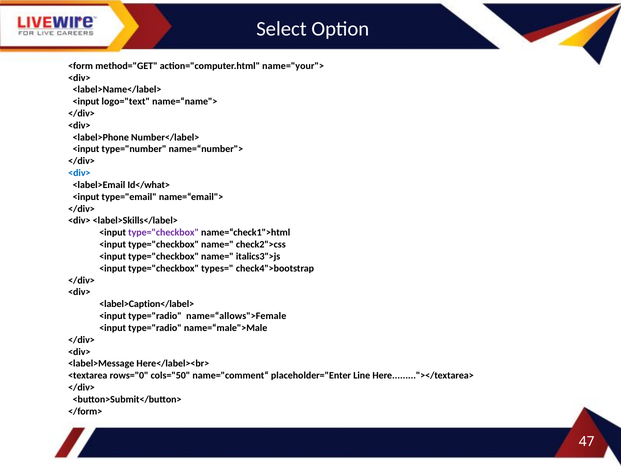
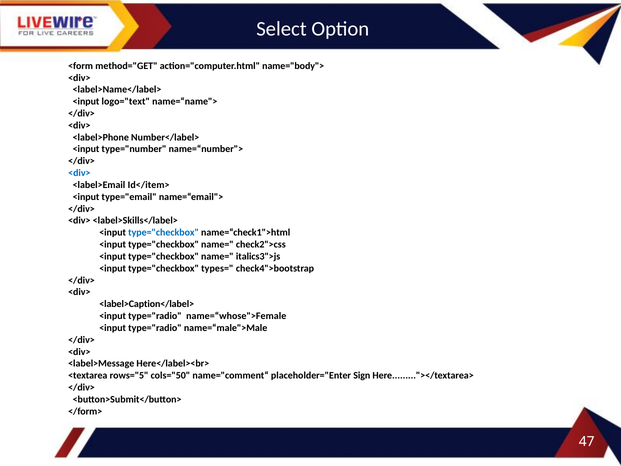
name="your">: name="your"> -> name="body">
Id</what>: Id</what> -> Id</item>
type="checkbox at (164, 232) colour: purple -> blue
name=“allows">Female: name=“allows">Female -> name=“whose">Female
rows="0: rows="0 -> rows="5
Line: Line -> Sign
